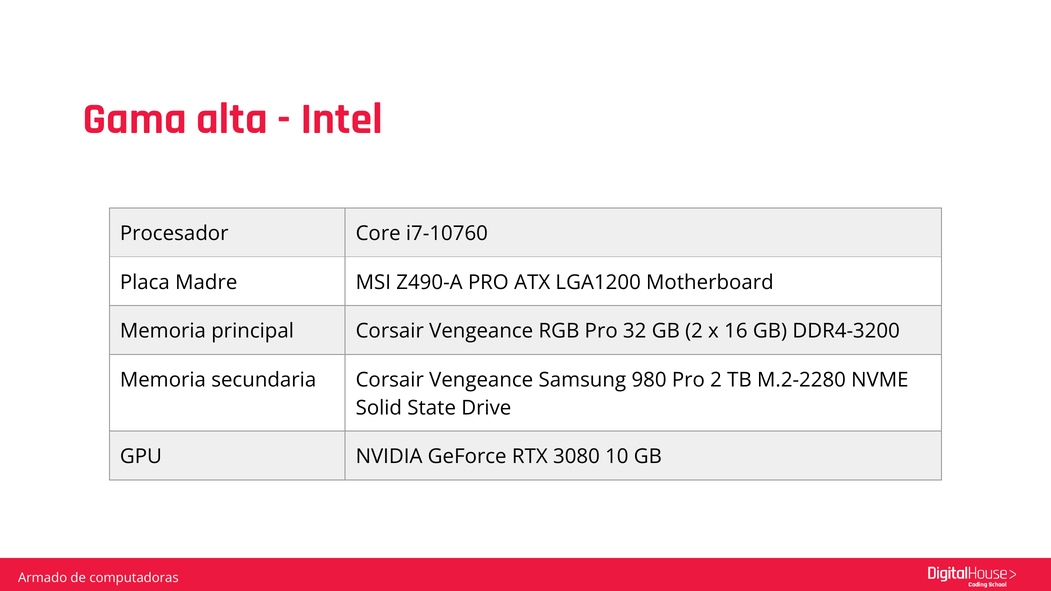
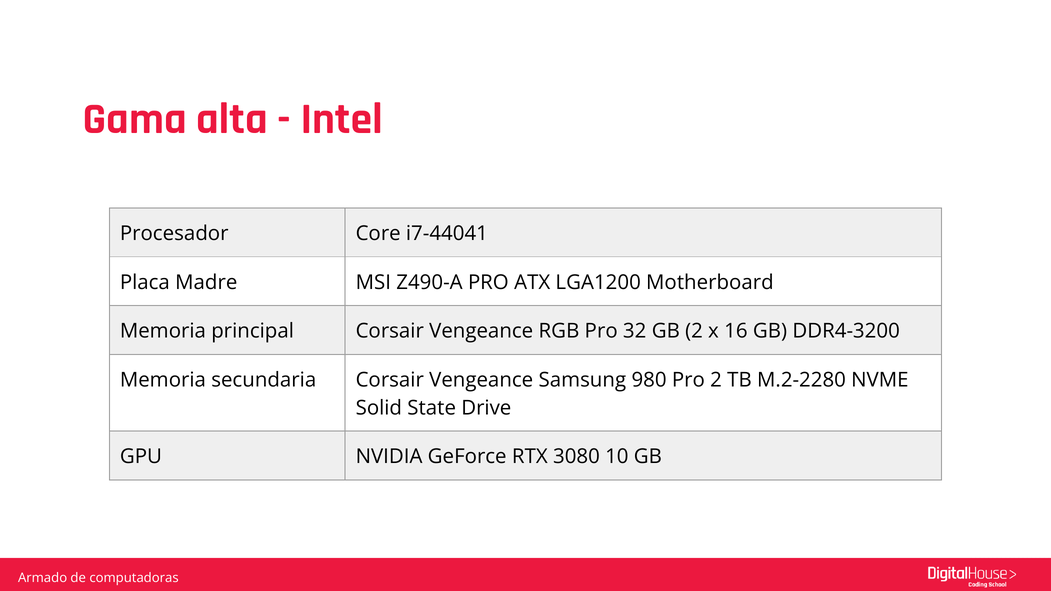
i7-10760: i7-10760 -> i7-44041
